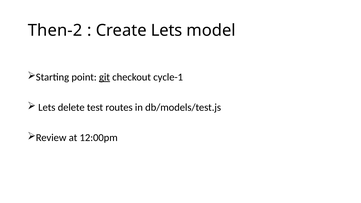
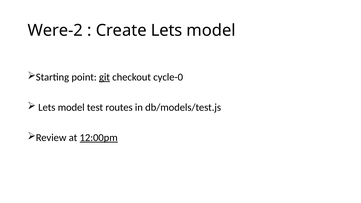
Then-2: Then-2 -> Were-2
cycle-1: cycle-1 -> cycle-0
delete at (71, 107): delete -> model
12:00pm underline: none -> present
